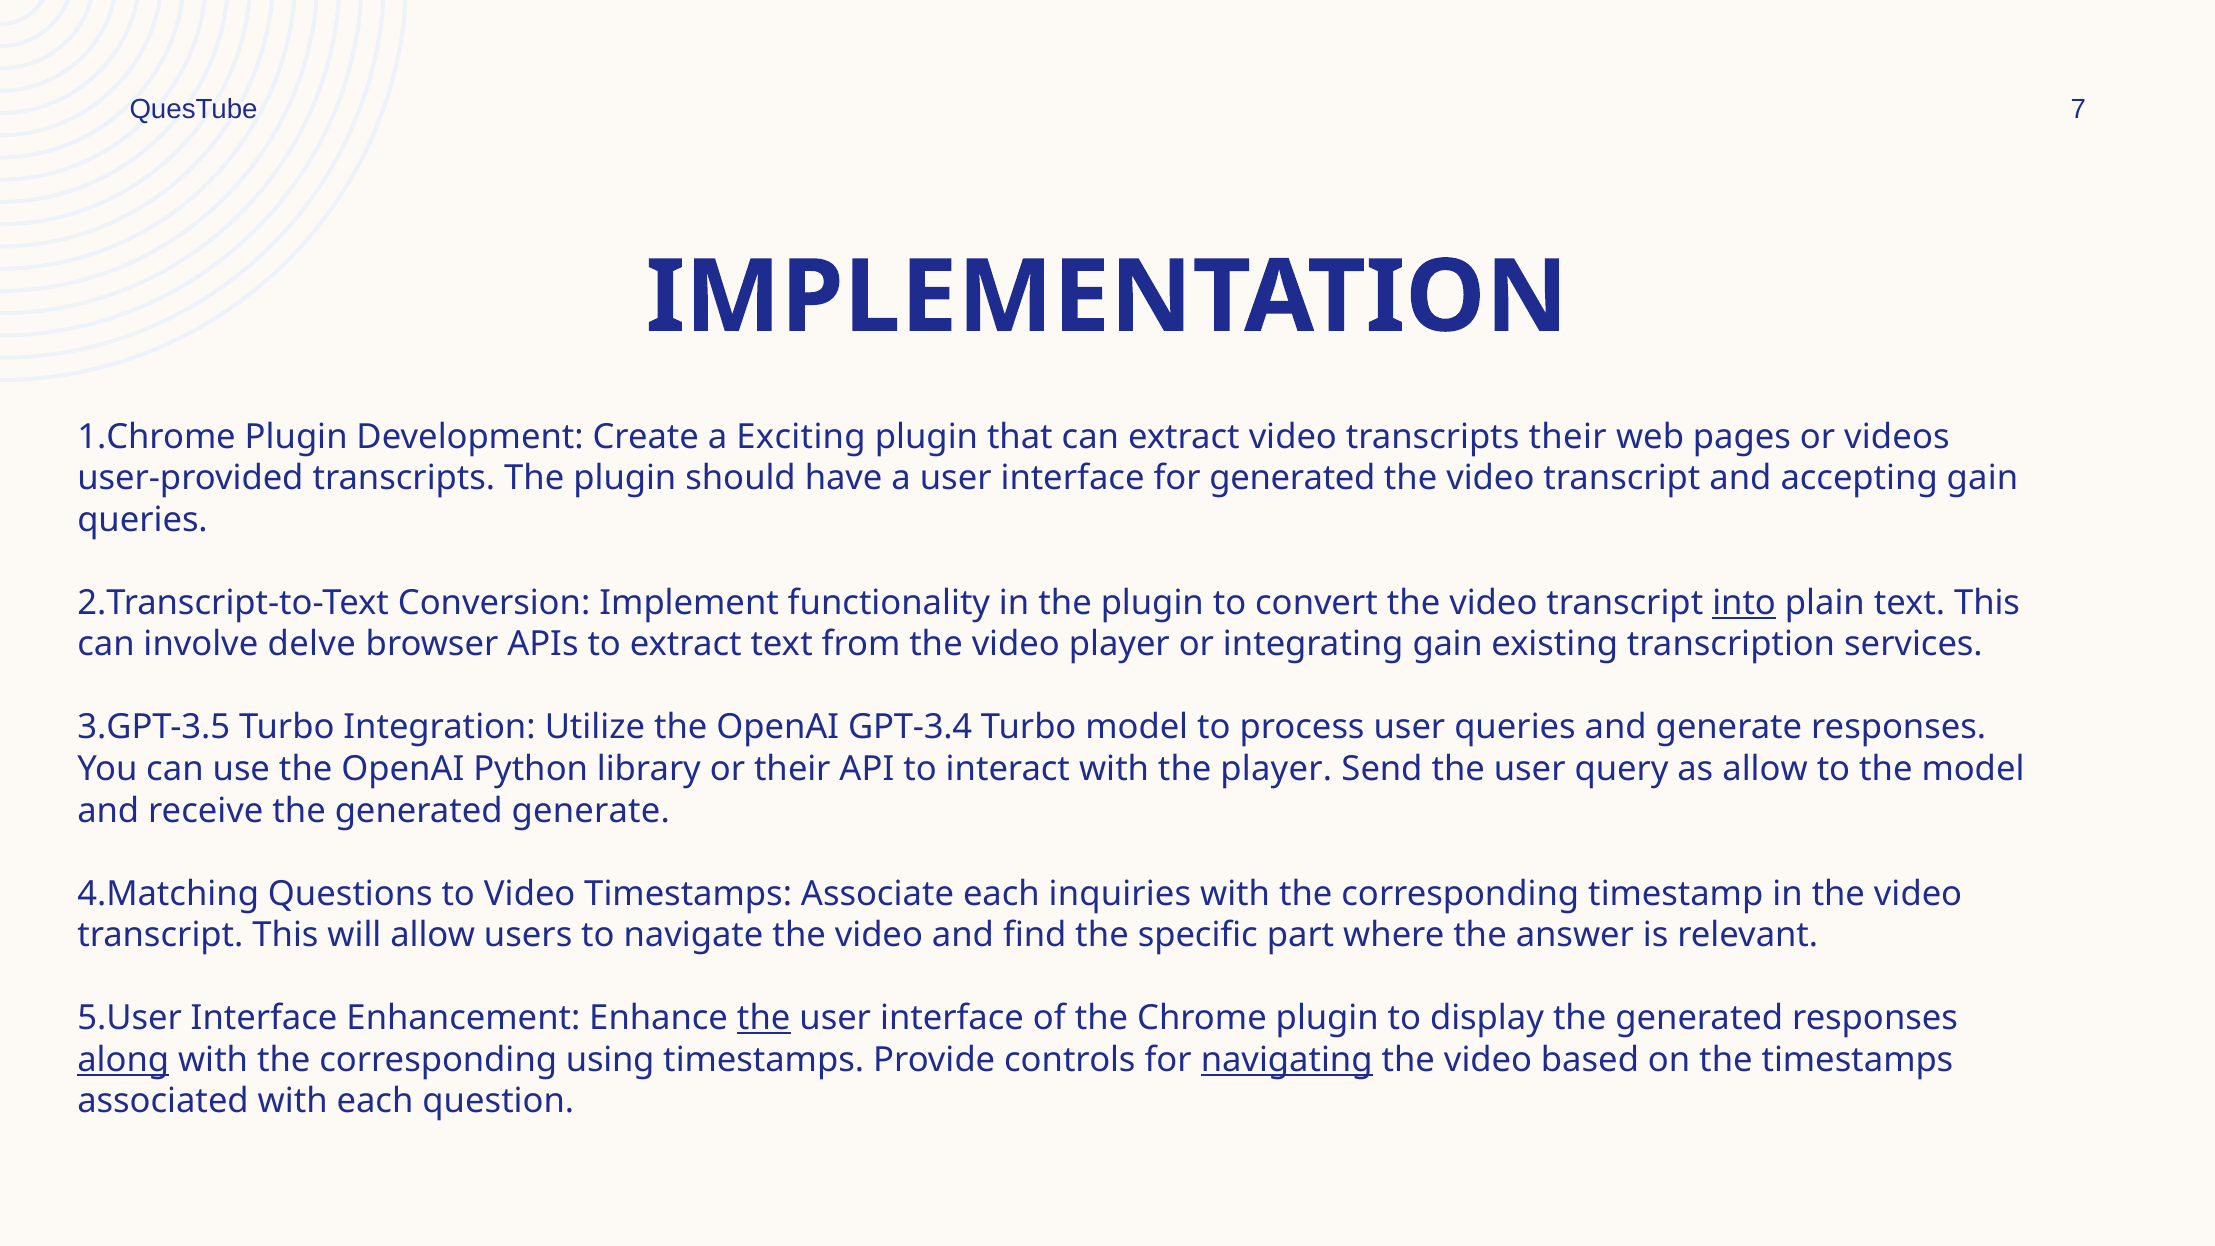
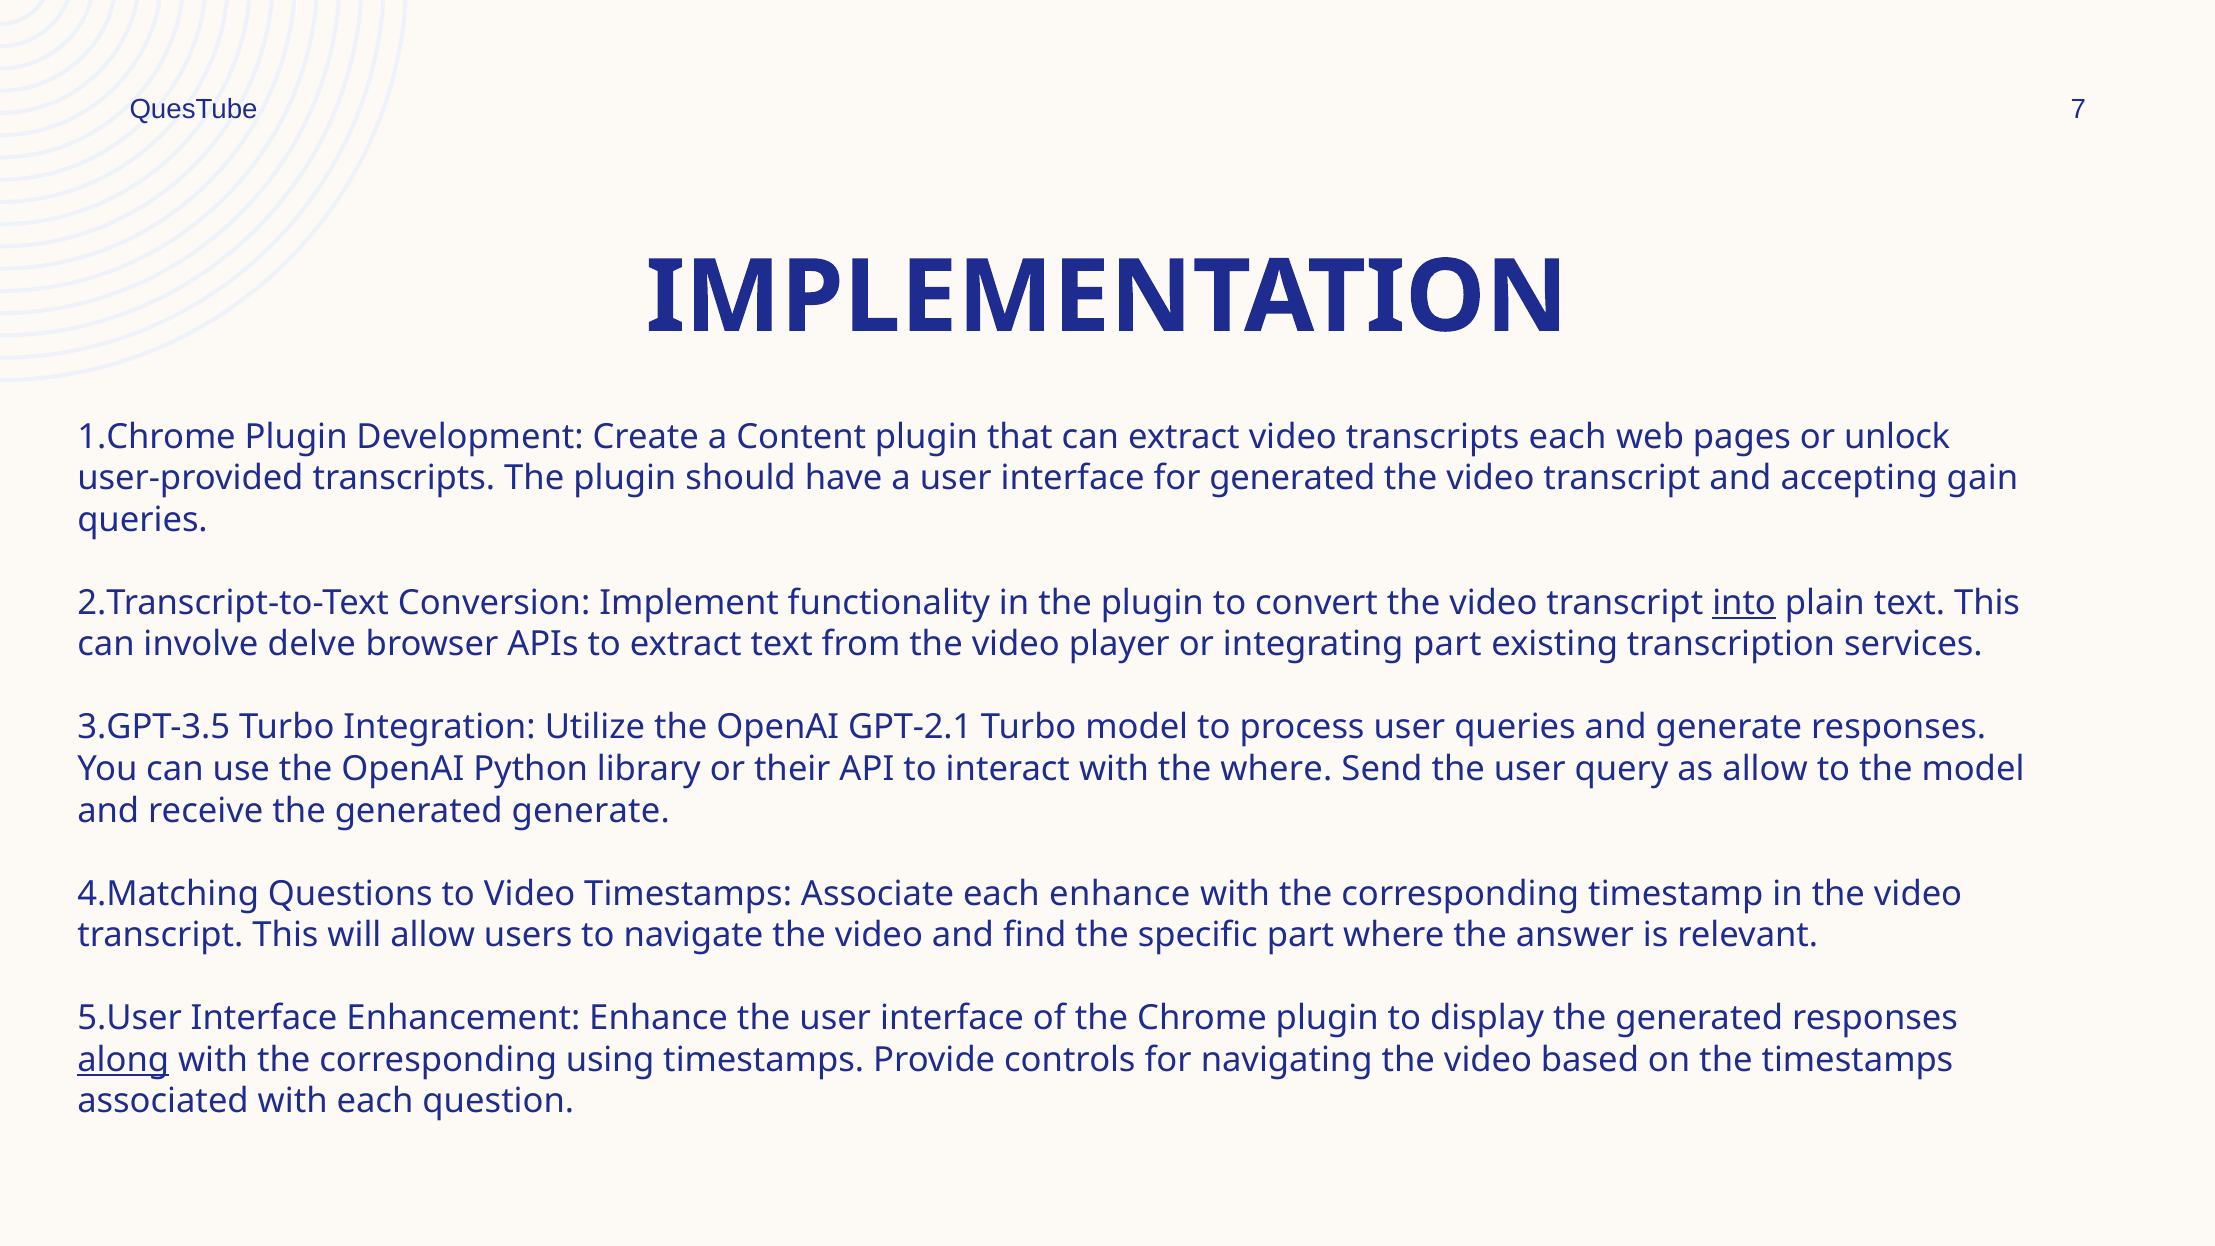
Exciting: Exciting -> Content
transcripts their: their -> each
videos: videos -> unlock
integrating gain: gain -> part
GPT-3.4: GPT-3.4 -> GPT-2.1
the player: player -> where
each inquiries: inquiries -> enhance
the at (764, 1018) underline: present -> none
navigating underline: present -> none
